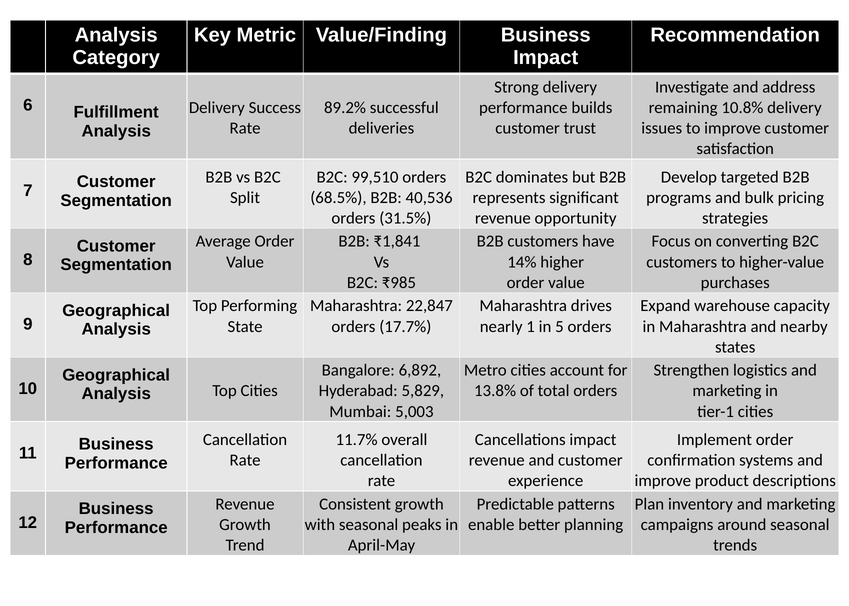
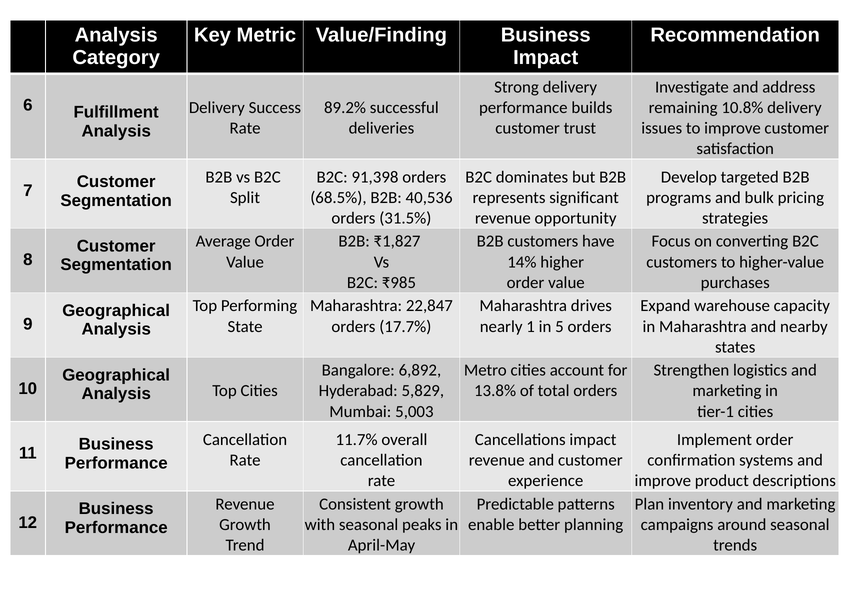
99,510: 99,510 -> 91,398
₹1,841: ₹1,841 -> ₹1,827
